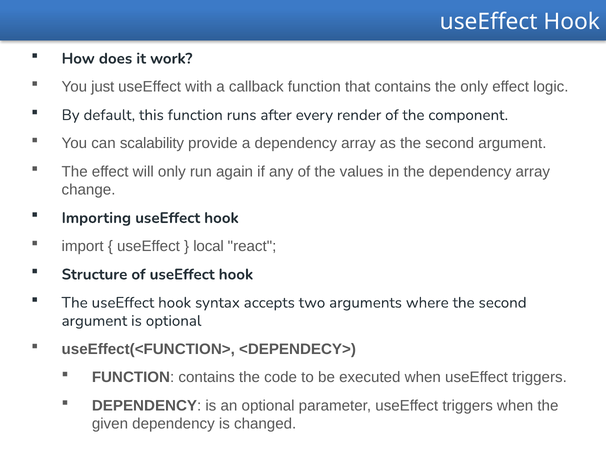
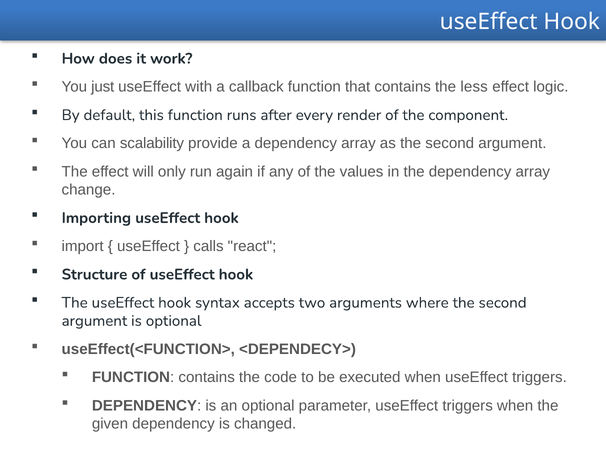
the only: only -> less
local: local -> calls
